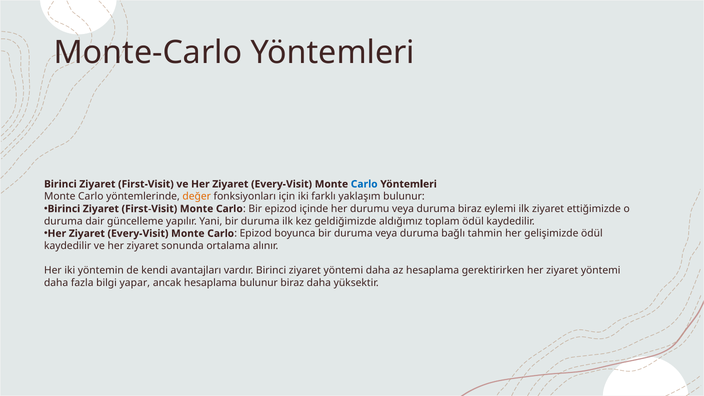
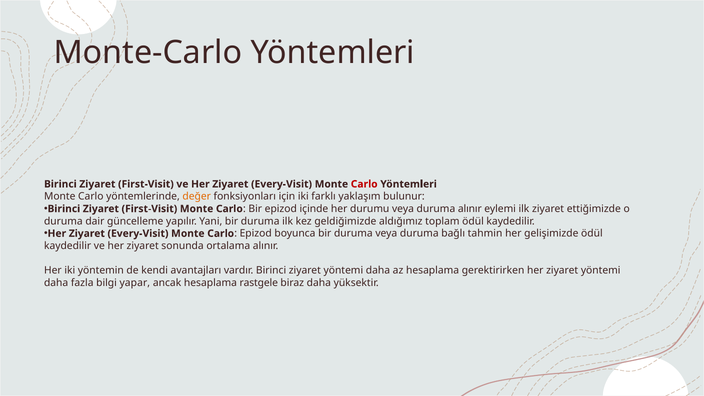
Carlo at (364, 184) colour: blue -> red
duruma biraz: biraz -> alınır
hesaplama bulunur: bulunur -> rastgele
